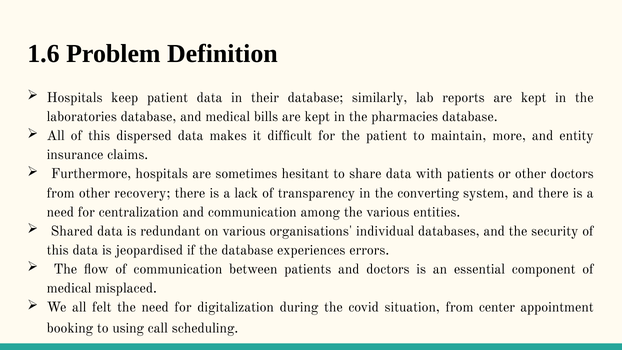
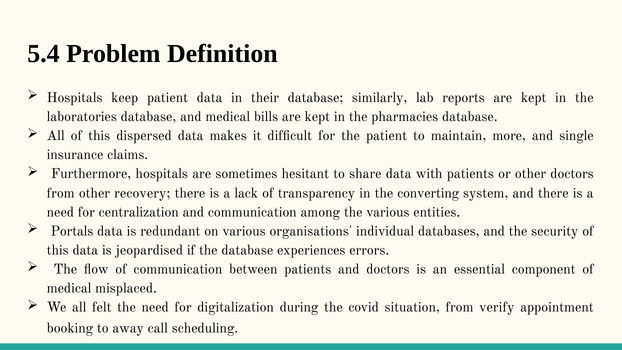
1.6: 1.6 -> 5.4
entity: entity -> single
Shared: Shared -> Portals
center: center -> verify
using: using -> away
